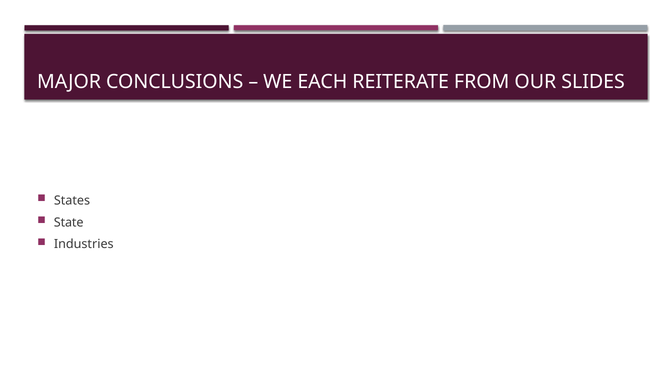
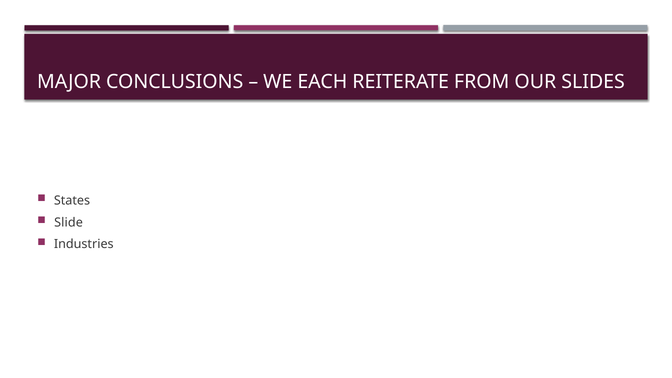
State: State -> Slide
